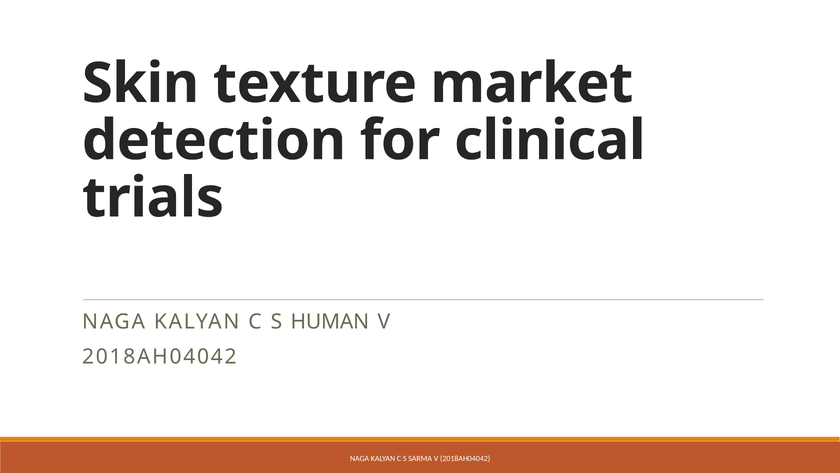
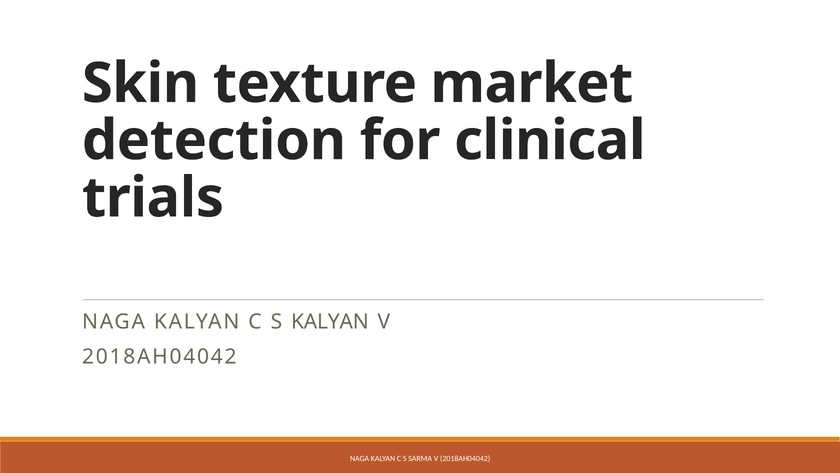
S HUMAN: HUMAN -> KALYAN
